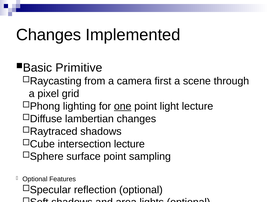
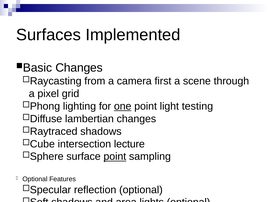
Changes at (49, 35): Changes -> Surfaces
Primitive at (79, 68): Primitive -> Changes
light lecture: lecture -> testing
point at (115, 156) underline: none -> present
